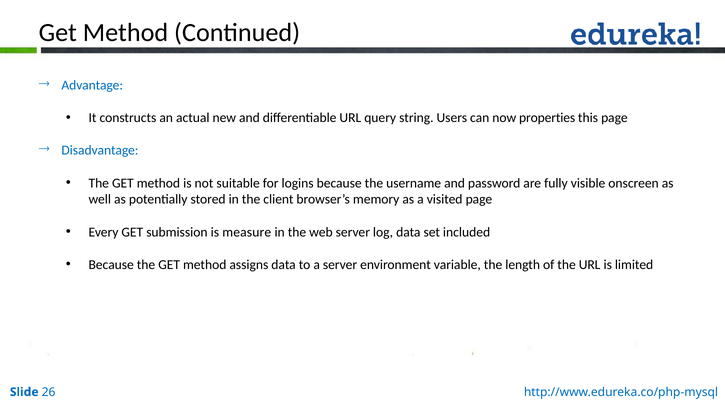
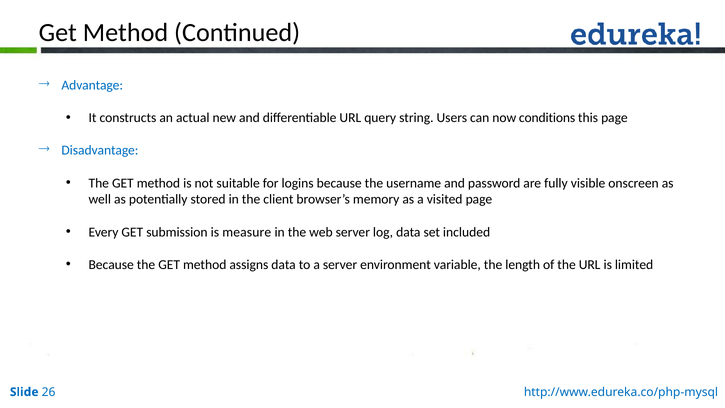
properties: properties -> conditions
